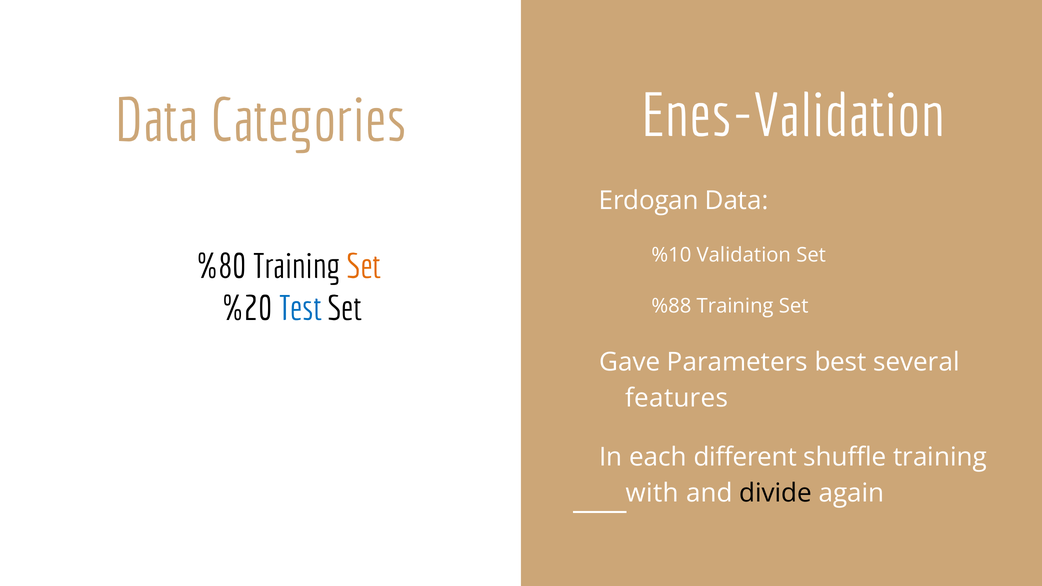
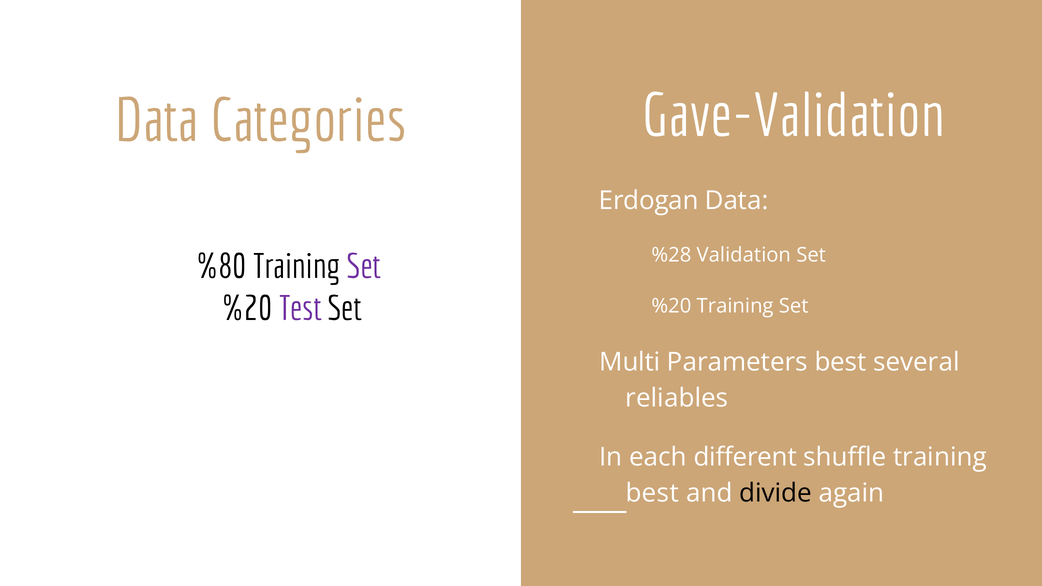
Enes-Validation: Enes-Validation -> Gave-Validation
%10: %10 -> %28
Set at (364, 267) colour: orange -> purple
Test colour: blue -> purple
%88 at (671, 306): %88 -> %20
Gave: Gave -> Multi
features: features -> reliables
with at (652, 493): with -> best
